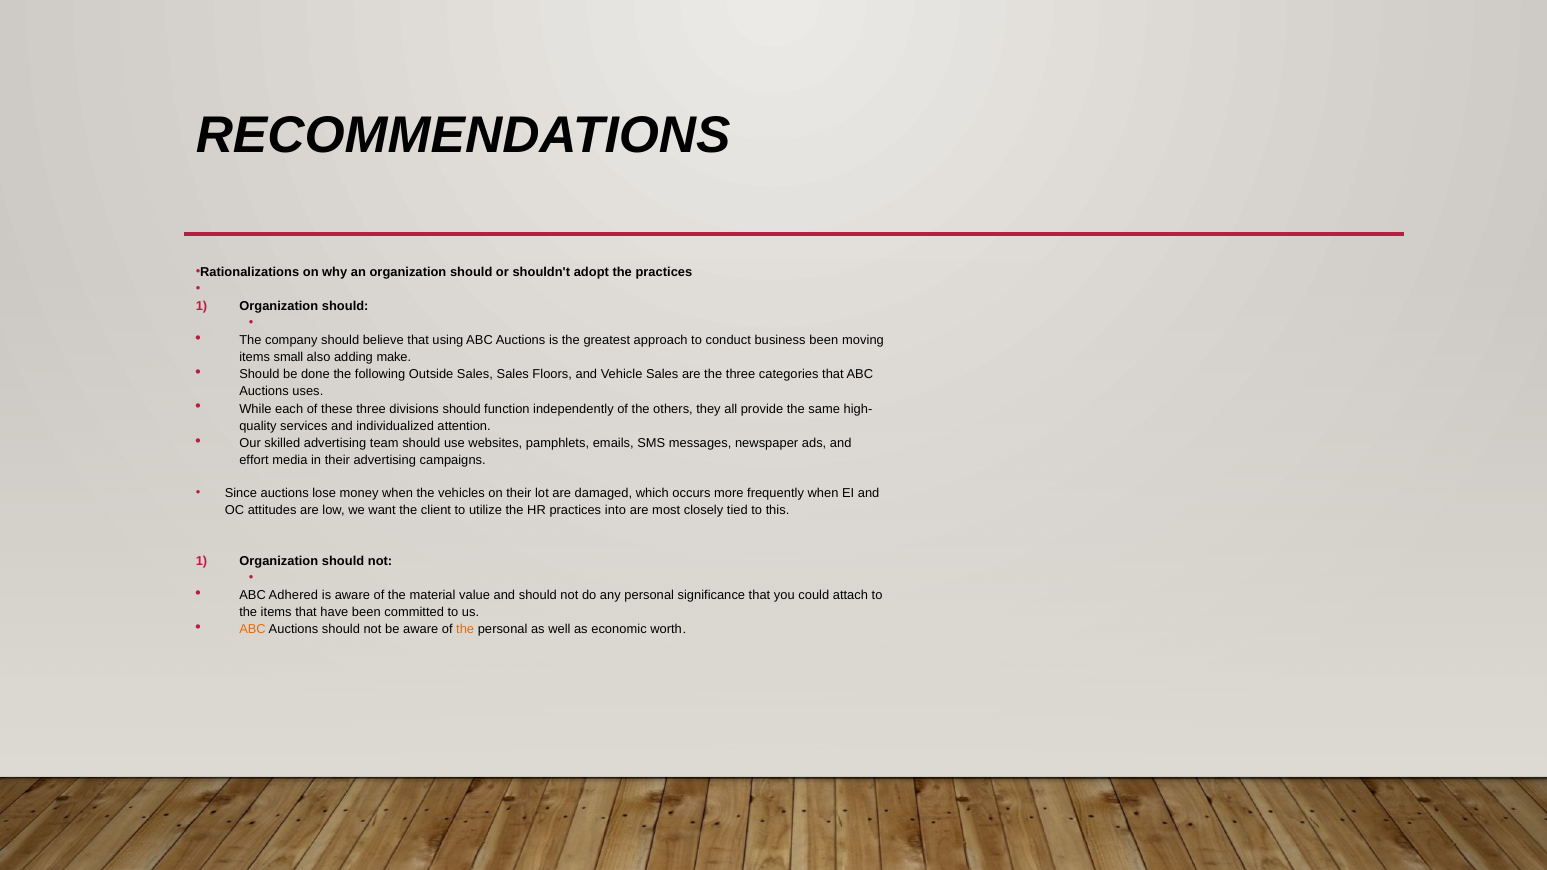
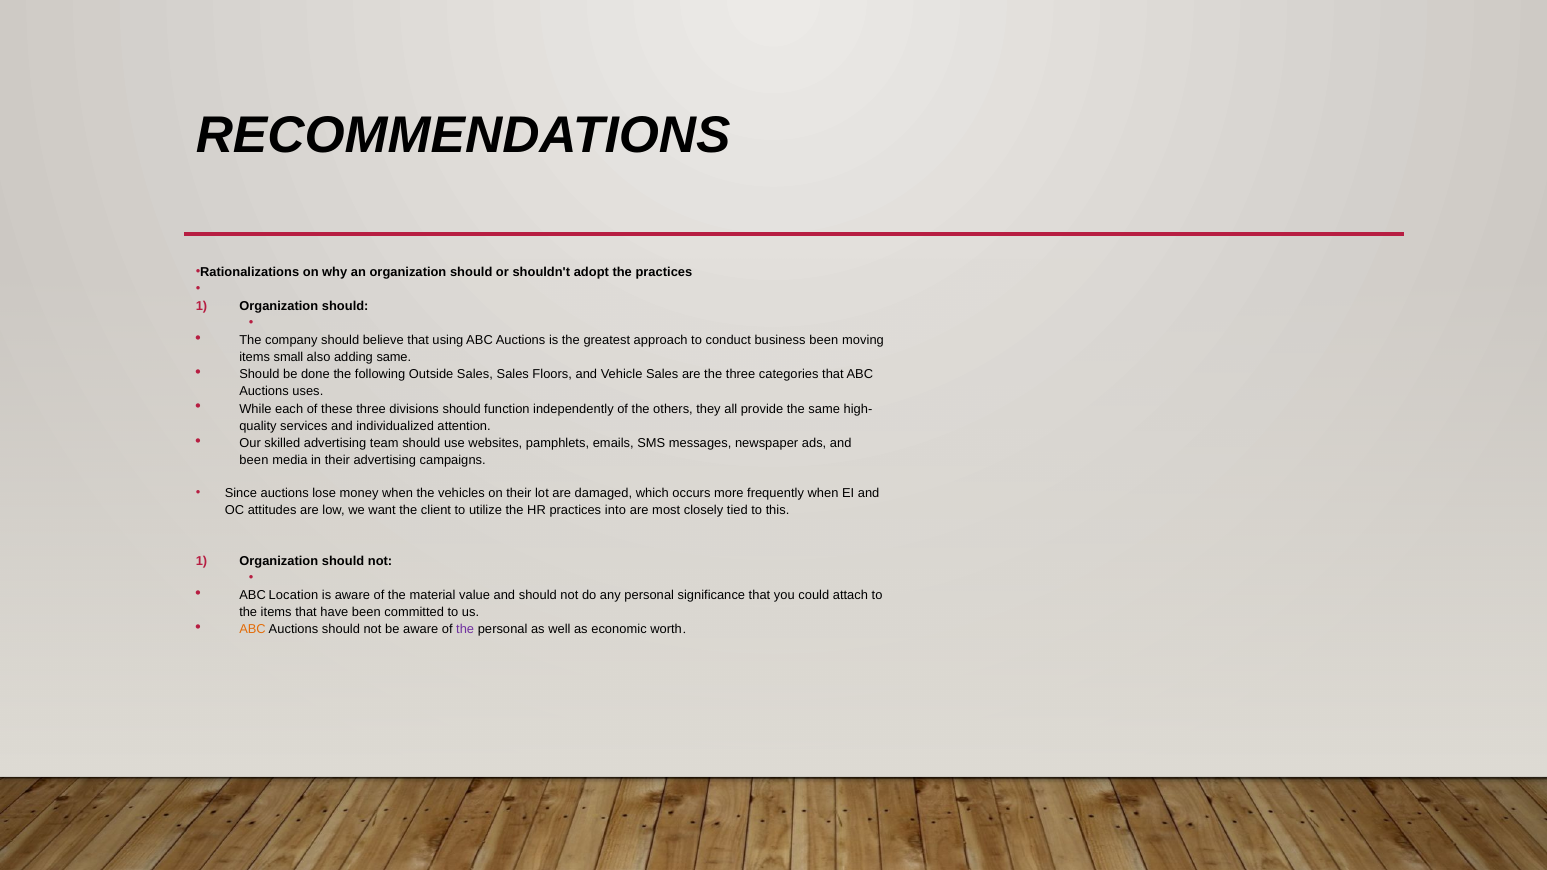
adding make: make -> same
effort at (254, 460): effort -> been
Adhered: Adhered -> Location
the at (465, 630) colour: orange -> purple
